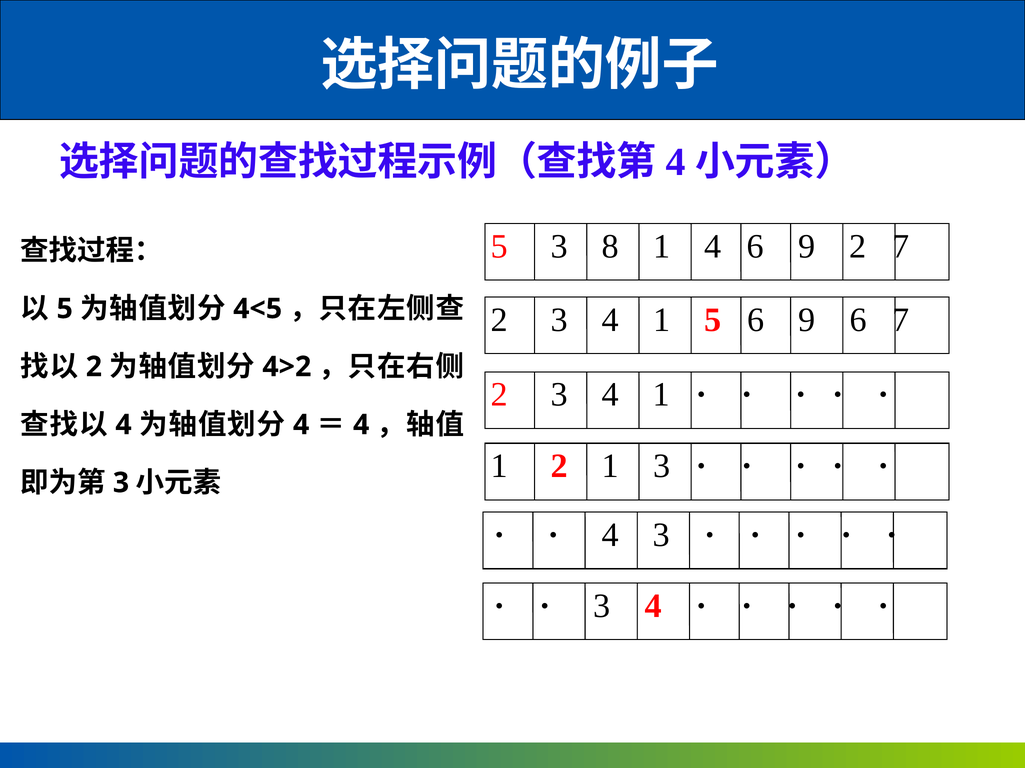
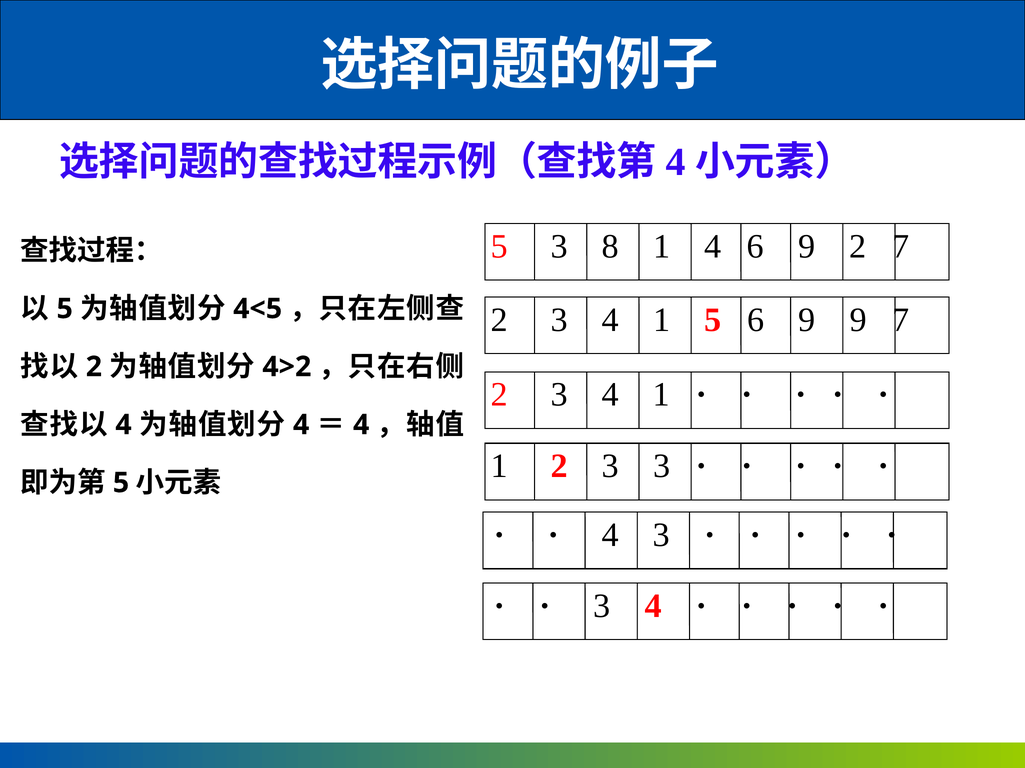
9 6: 6 -> 9
1 2 1: 1 -> 3
3 at (121, 483): 3 -> 5
